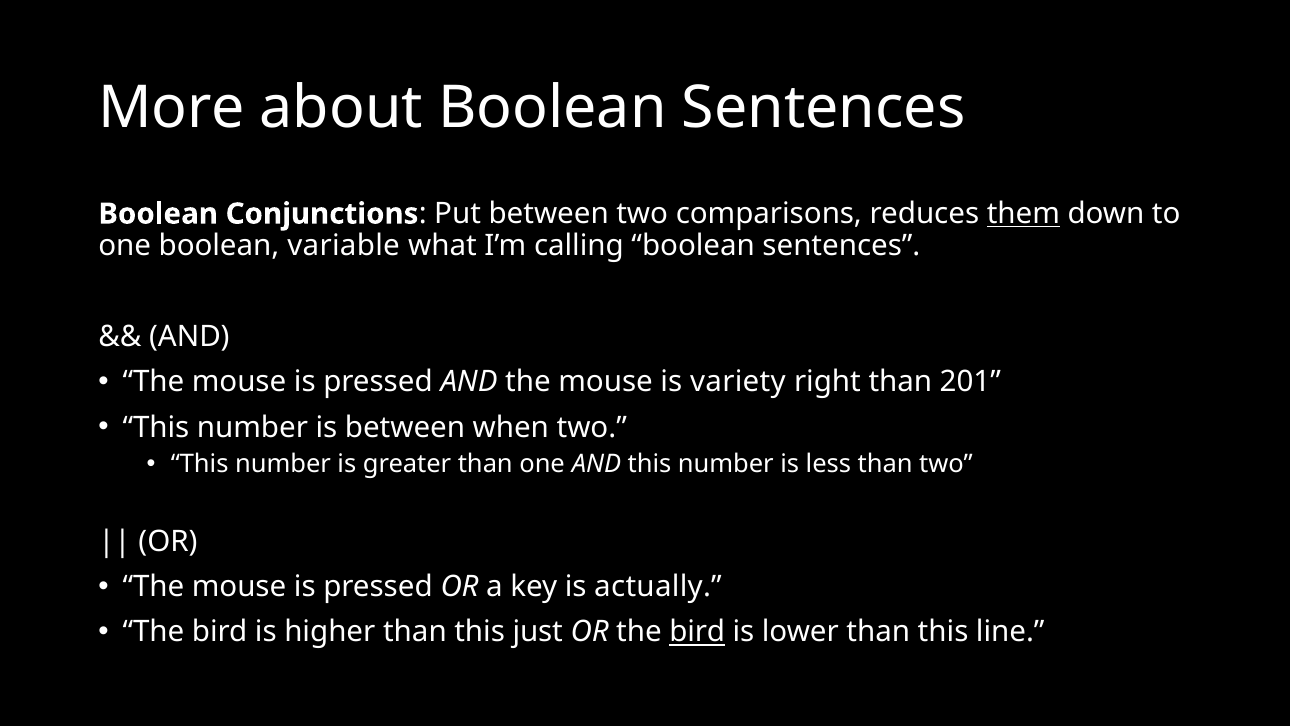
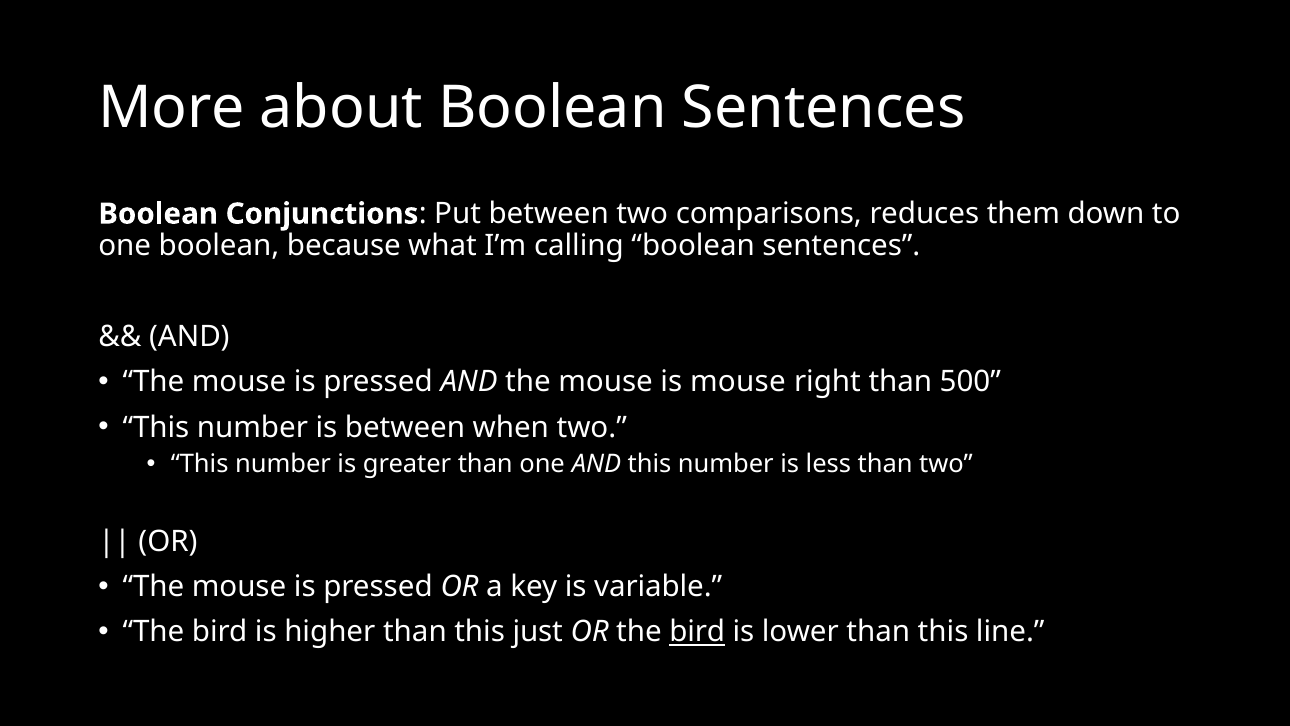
them underline: present -> none
variable: variable -> because
is variety: variety -> mouse
201: 201 -> 500
actually: actually -> variable
